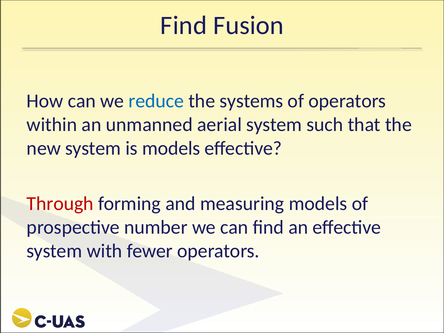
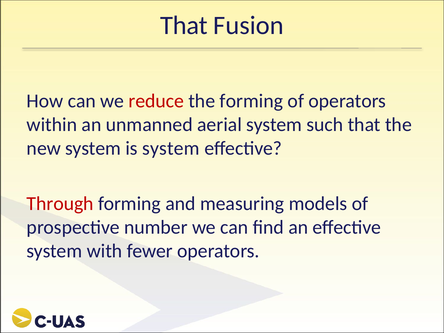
Find at (184, 25): Find -> That
reduce colour: blue -> red
the systems: systems -> forming
is models: models -> system
